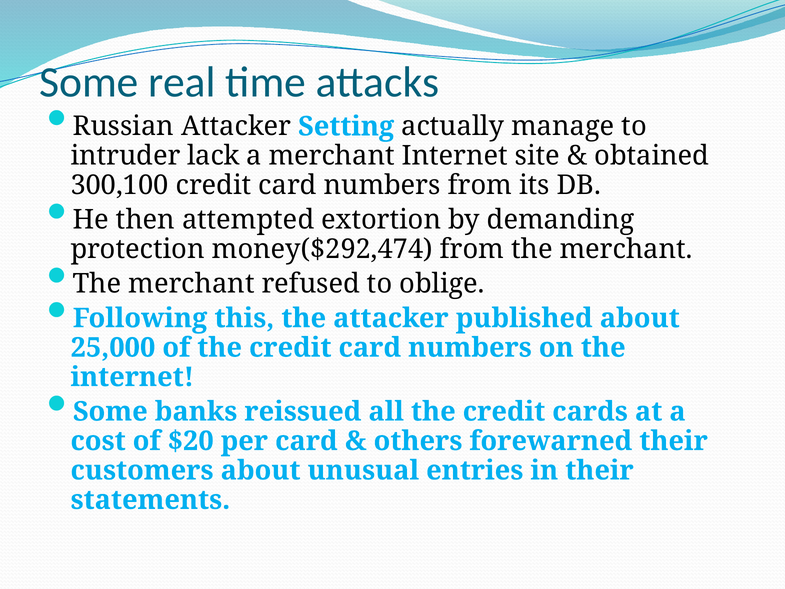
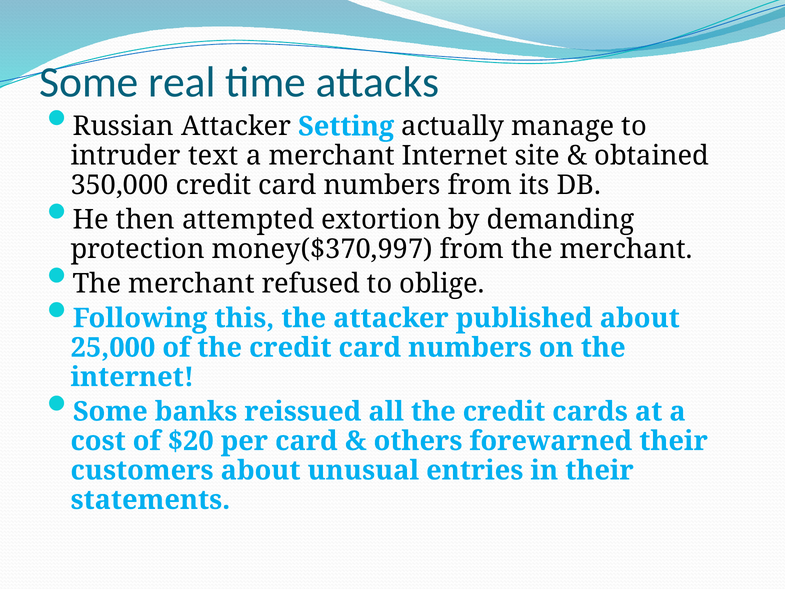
lack: lack -> text
300,100: 300,100 -> 350,000
money($292,474: money($292,474 -> money($370,997
